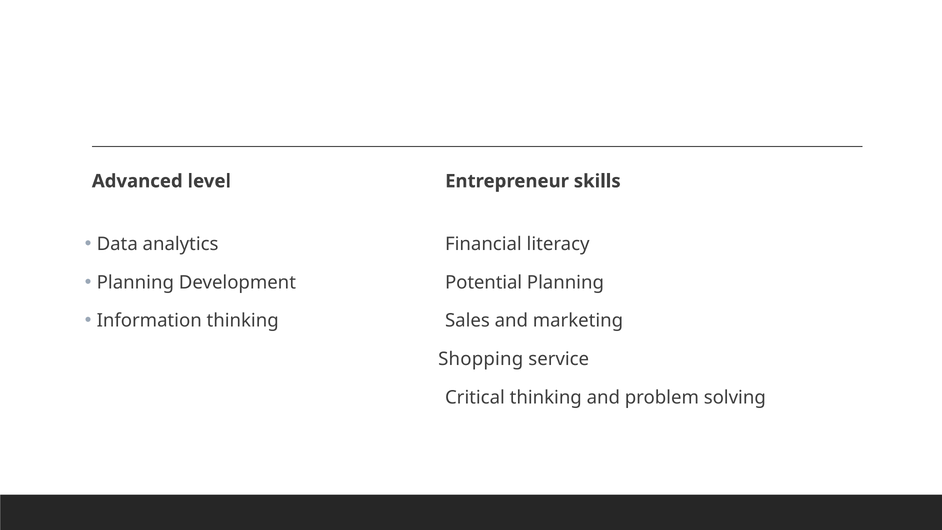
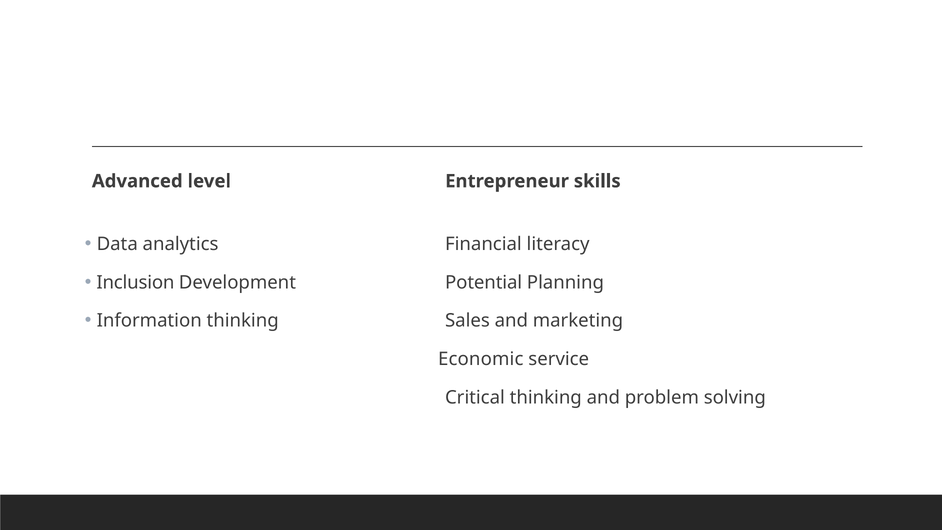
Planning at (135, 282): Planning -> Inclusion
Shopping: Shopping -> Economic
